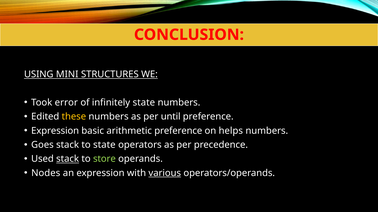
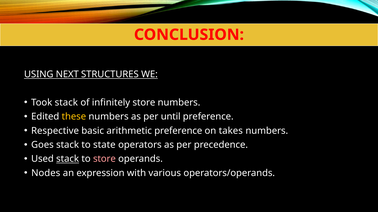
MINI: MINI -> NEXT
Took error: error -> stack
infinitely state: state -> store
Expression at (55, 131): Expression -> Respective
helps: helps -> takes
store at (104, 159) colour: light green -> pink
various underline: present -> none
